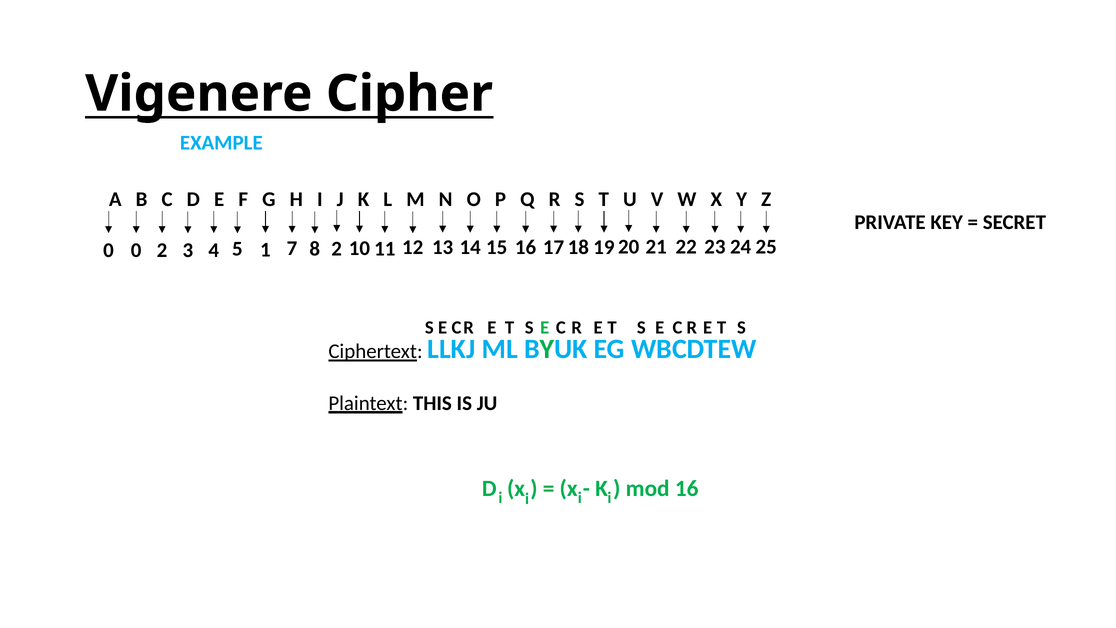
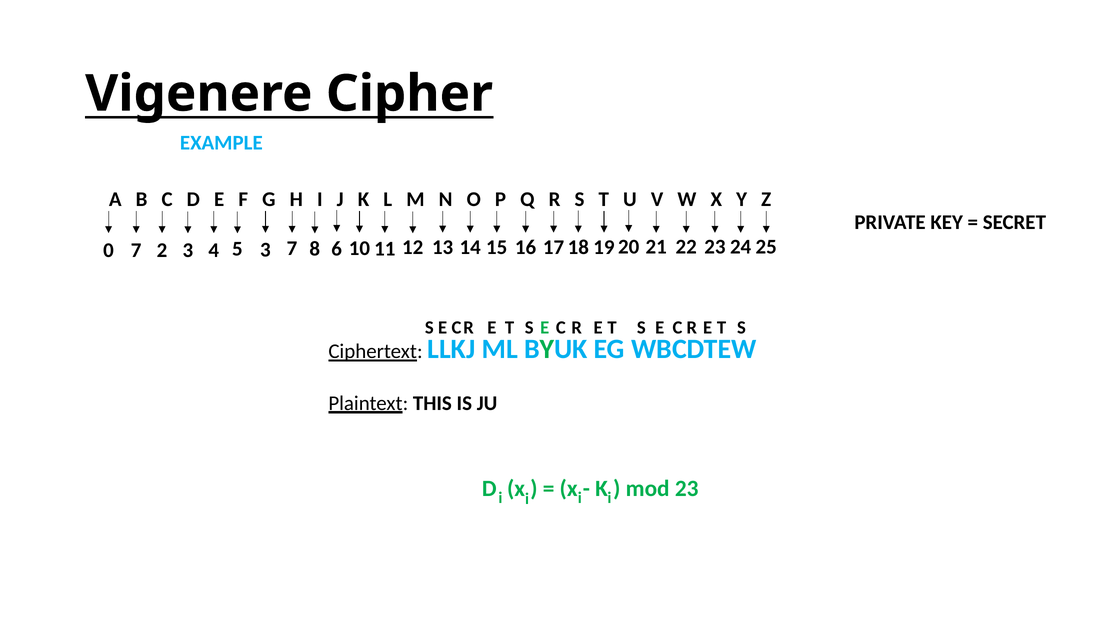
0 0: 0 -> 7
5 1: 1 -> 3
8 2: 2 -> 6
mod 16: 16 -> 23
